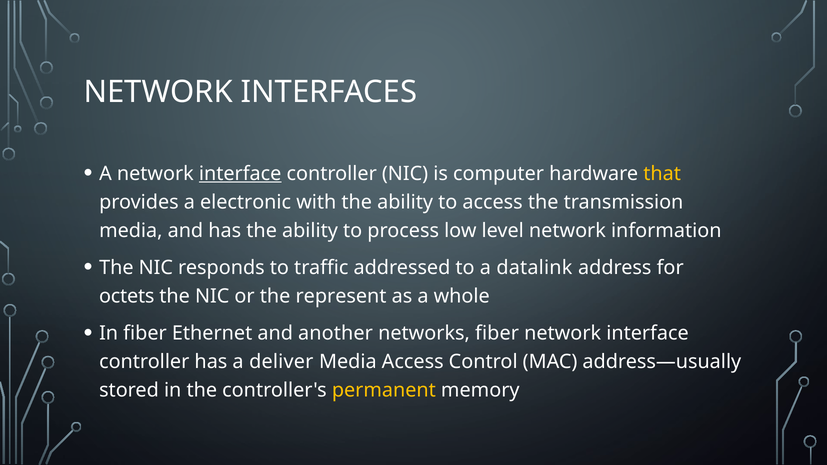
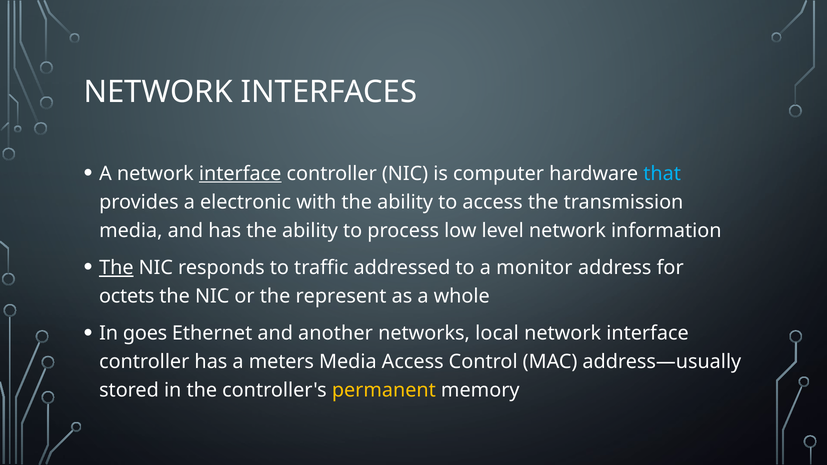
that colour: yellow -> light blue
The at (116, 268) underline: none -> present
datalink: datalink -> monitor
In fiber: fiber -> goes
networks fiber: fiber -> local
deliver: deliver -> meters
